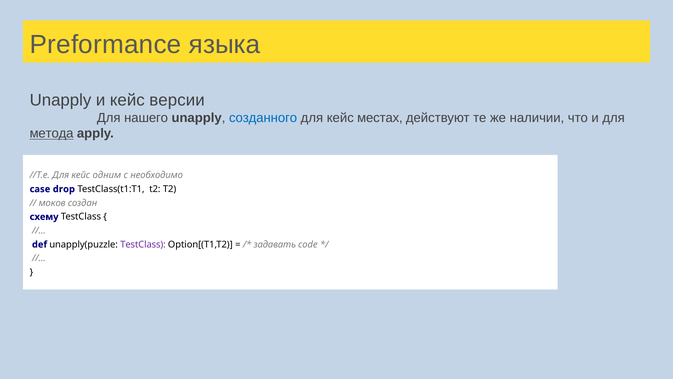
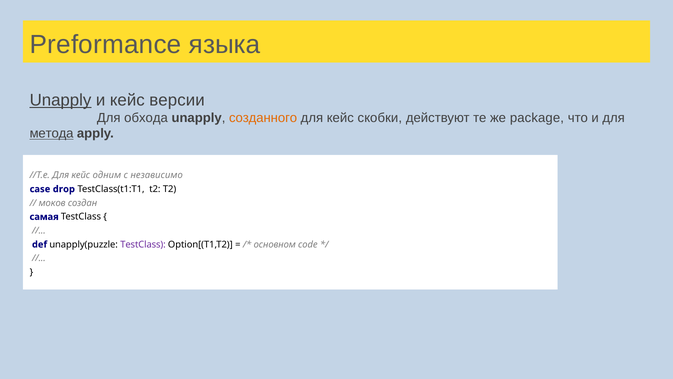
Unapply at (60, 100) underline: none -> present
нашего: нашего -> обхода
созданного colour: blue -> orange
местах: местах -> скобки
наличии: наличии -> package
необходимо: необходимо -> независимо
схему: схему -> самая
задавать: задавать -> основном
